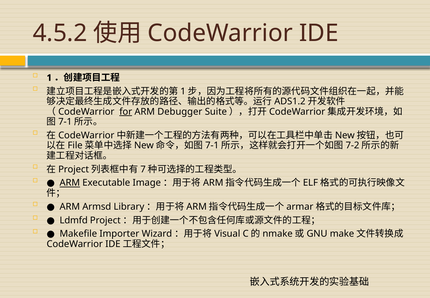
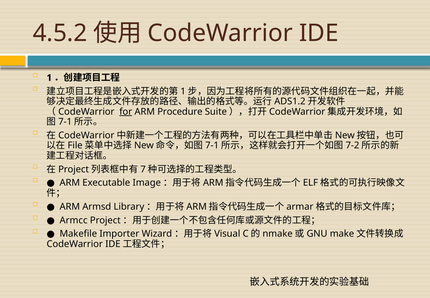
Debugger: Debugger -> Procedure
ARM at (70, 183) underline: present -> none
Ldmfd: Ldmfd -> Armcc
